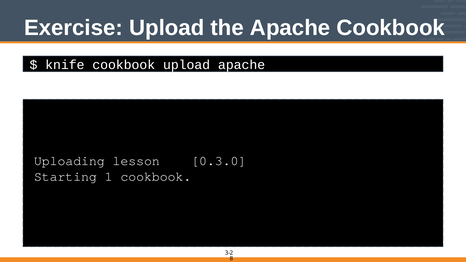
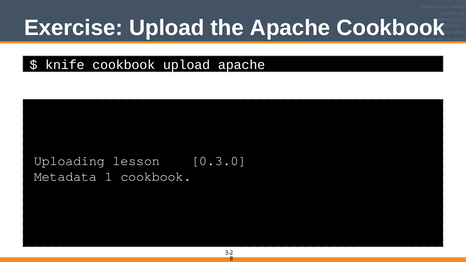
Starting: Starting -> Metadata
